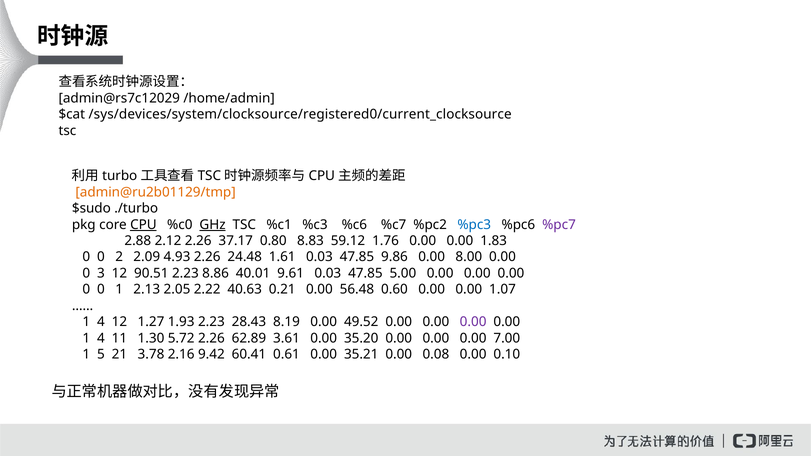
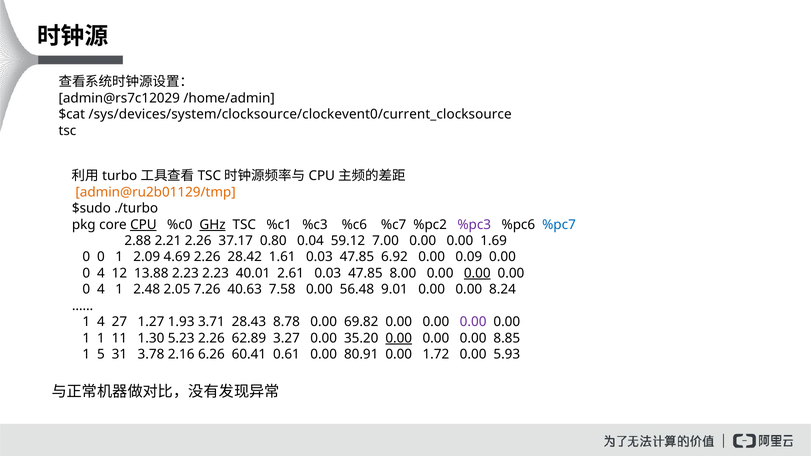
/sys/devices/system/clocksource/registered0/current_clocksource: /sys/devices/system/clocksource/registered0/current_clocksource -> /sys/devices/system/clocksource/clockevent0/current_clocksource
%pc3 colour: blue -> purple
%pc7 colour: purple -> blue
2.12: 2.12 -> 2.21
8.83: 8.83 -> 0.04
1.76: 1.76 -> 7.00
1.83: 1.83 -> 1.69
0 2: 2 -> 1
4.93: 4.93 -> 4.69
24.48: 24.48 -> 28.42
9.86: 9.86 -> 6.92
8.00: 8.00 -> 0.09
3 at (101, 273): 3 -> 4
90.51: 90.51 -> 13.88
2.23 8.86: 8.86 -> 2.23
9.61: 9.61 -> 2.61
5.00: 5.00 -> 8.00
0.00 at (477, 273) underline: none -> present
0 at (101, 290): 0 -> 4
2.13: 2.13 -> 2.48
2.22: 2.22 -> 7.26
0.21: 0.21 -> 7.58
0.60: 0.60 -> 9.01
1.07: 1.07 -> 8.24
4 12: 12 -> 27
1.93 2.23: 2.23 -> 3.71
8.19: 8.19 -> 8.78
49.52: 49.52 -> 69.82
4 at (101, 338): 4 -> 1
5.72: 5.72 -> 5.23
3.61: 3.61 -> 3.27
0.00 at (399, 338) underline: none -> present
7.00: 7.00 -> 8.85
21: 21 -> 31
9.42: 9.42 -> 6.26
35.21: 35.21 -> 80.91
0.08: 0.08 -> 1.72
0.10: 0.10 -> 5.93
